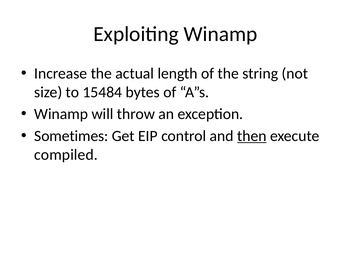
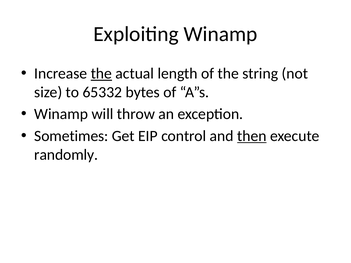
the at (101, 74) underline: none -> present
15484: 15484 -> 65332
compiled: compiled -> randomly
